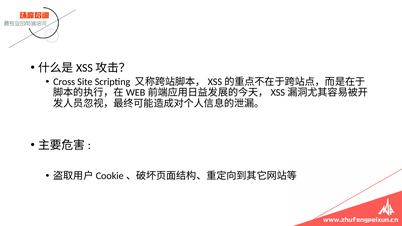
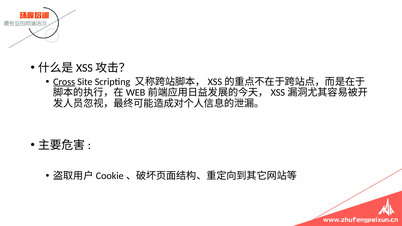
Cross underline: none -> present
